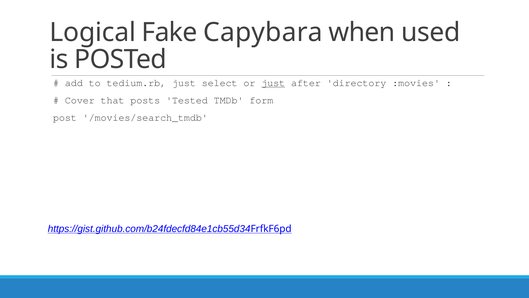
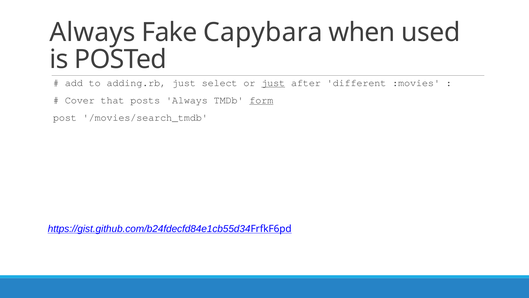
Logical at (93, 32): Logical -> Always
tedium.rb: tedium.rb -> adding.rb
directory: directory -> different
posts Tested: Tested -> Always
form underline: none -> present
